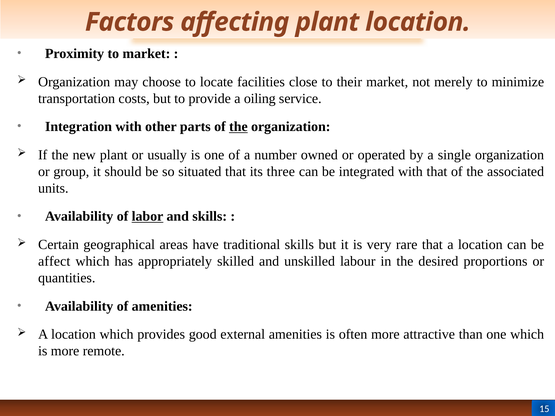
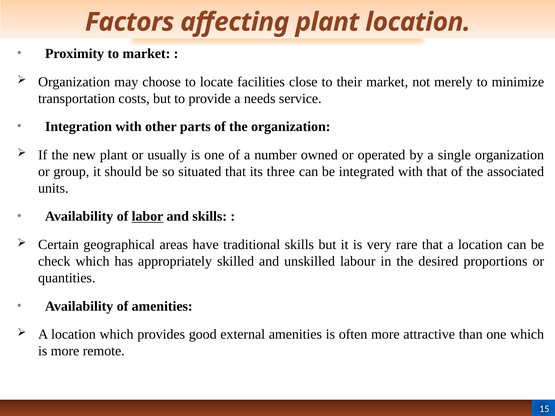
oiling: oiling -> needs
the at (238, 127) underline: present -> none
affect: affect -> check
